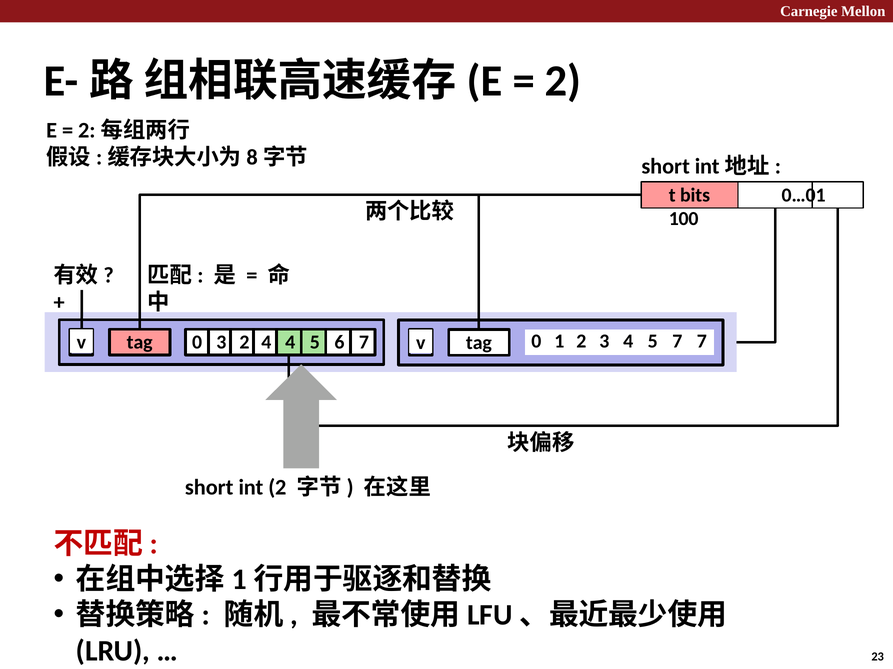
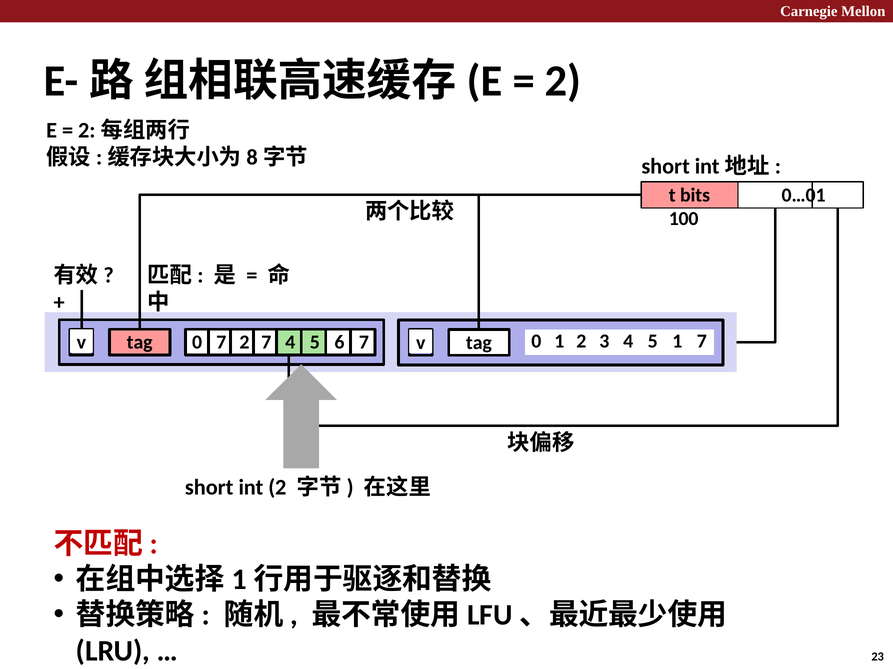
0 3: 3 -> 7
2 4: 4 -> 7
5 7: 7 -> 1
